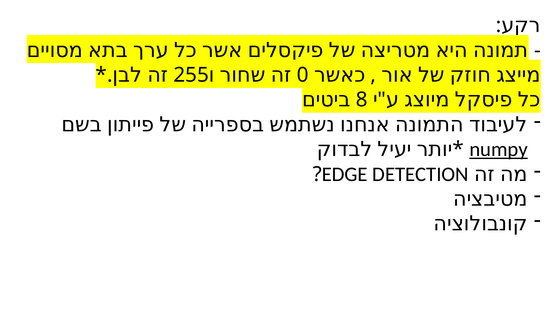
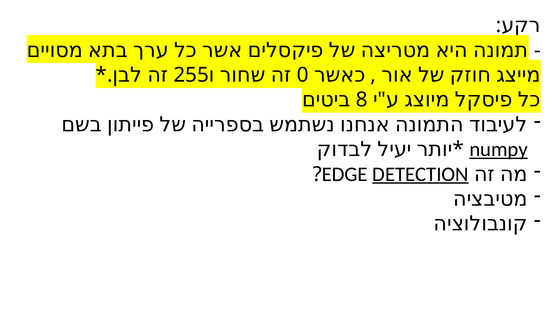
DETECTION underline: none -> present
